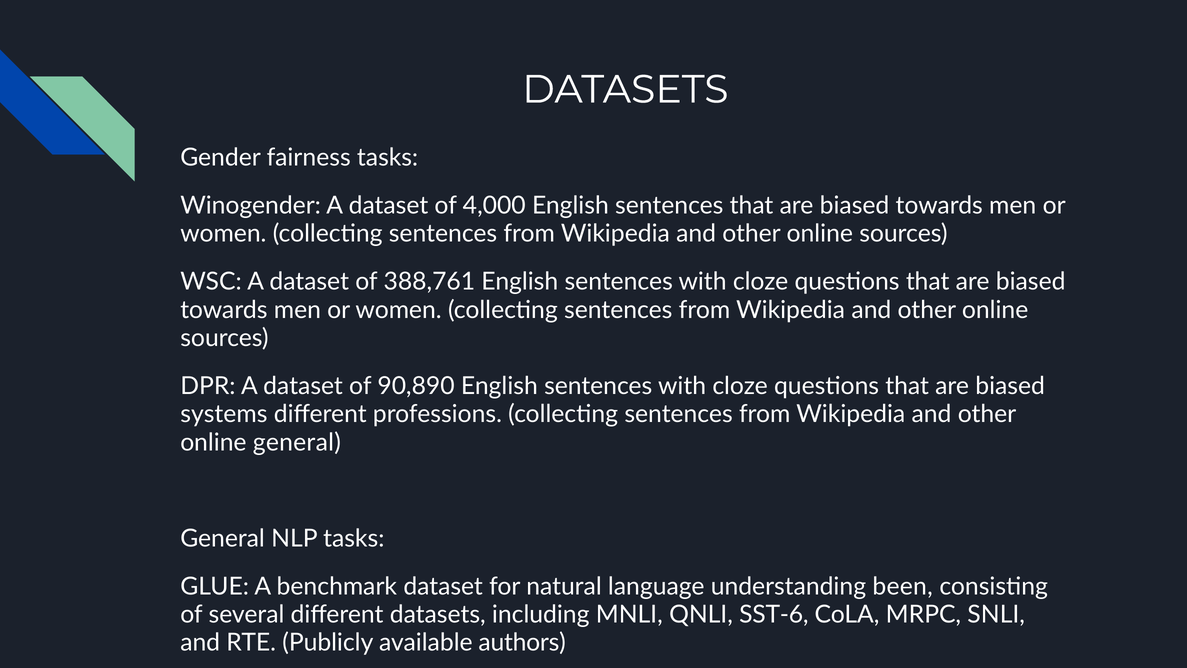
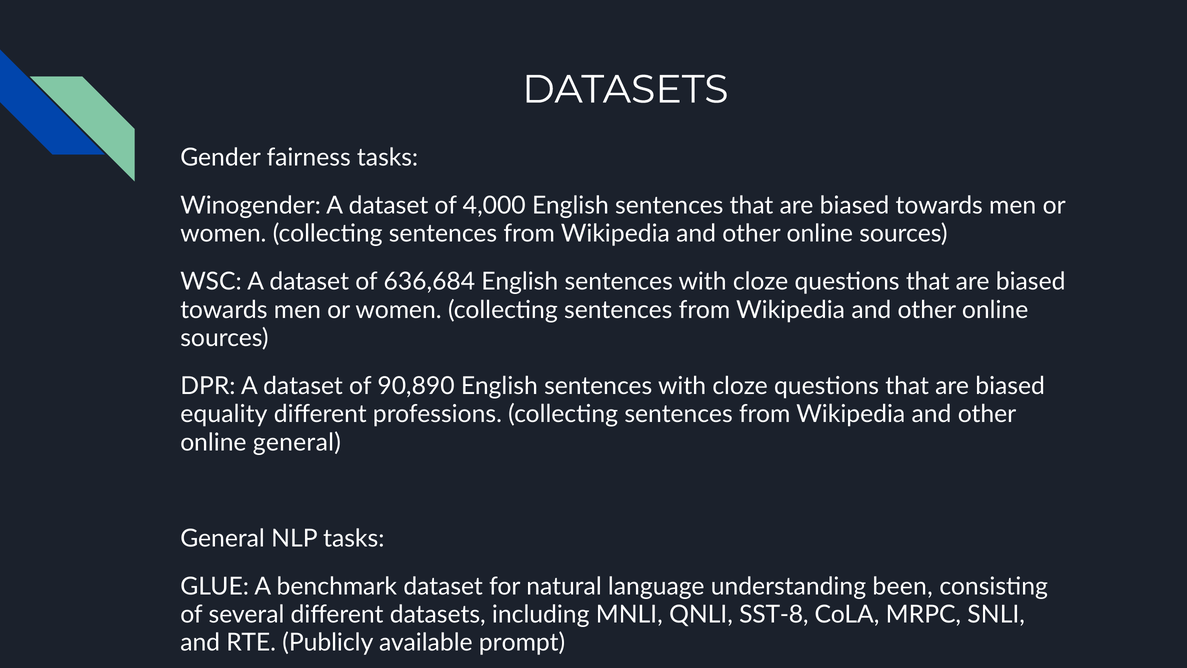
388,761: 388,761 -> 636,684
systems: systems -> equality
SST-6: SST-6 -> SST-8
authors: authors -> prompt
